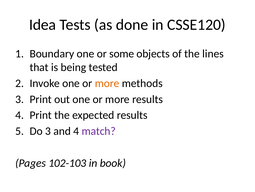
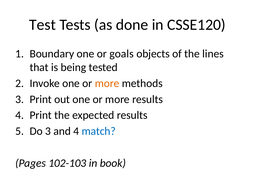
Idea: Idea -> Test
some: some -> goals
match colour: purple -> blue
